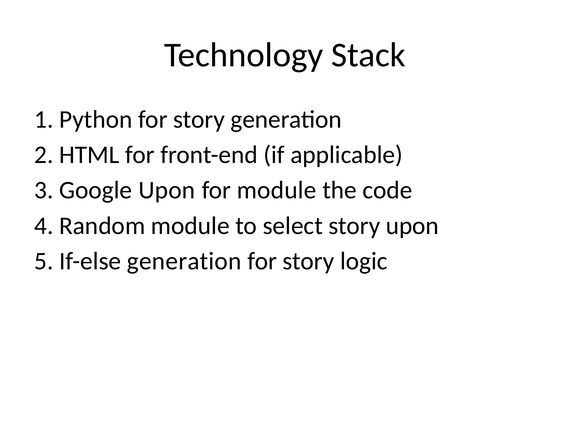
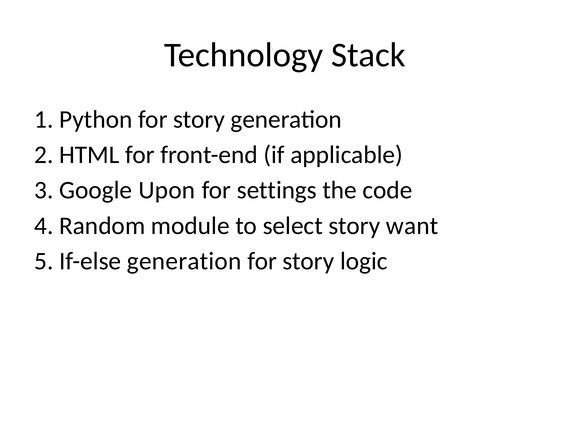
for module: module -> settings
story upon: upon -> want
